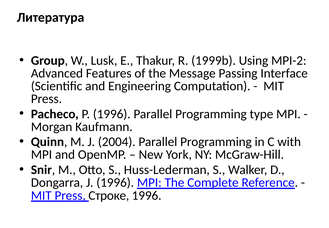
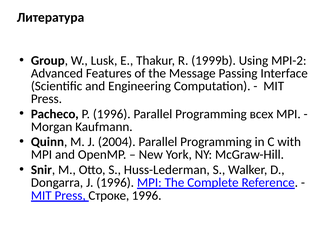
type: type -> всех
